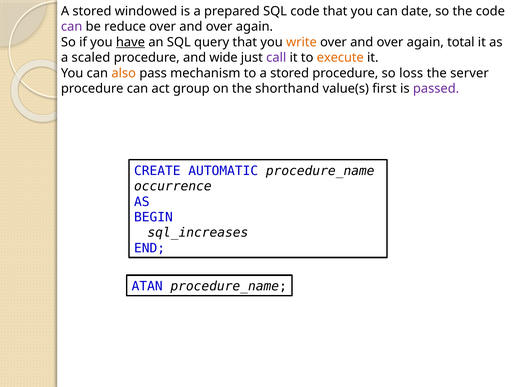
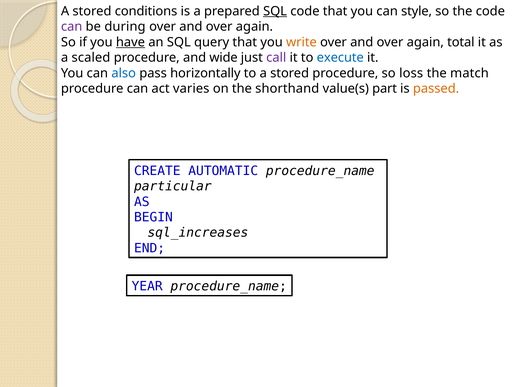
windowed: windowed -> conditions
SQL at (275, 11) underline: none -> present
date: date -> style
reduce: reduce -> during
execute colour: orange -> blue
also colour: orange -> blue
mechanism: mechanism -> horizontally
server: server -> match
group: group -> varies
first: first -> part
passed colour: purple -> orange
occurrence: occurrence -> particular
ATAN: ATAN -> YEAR
